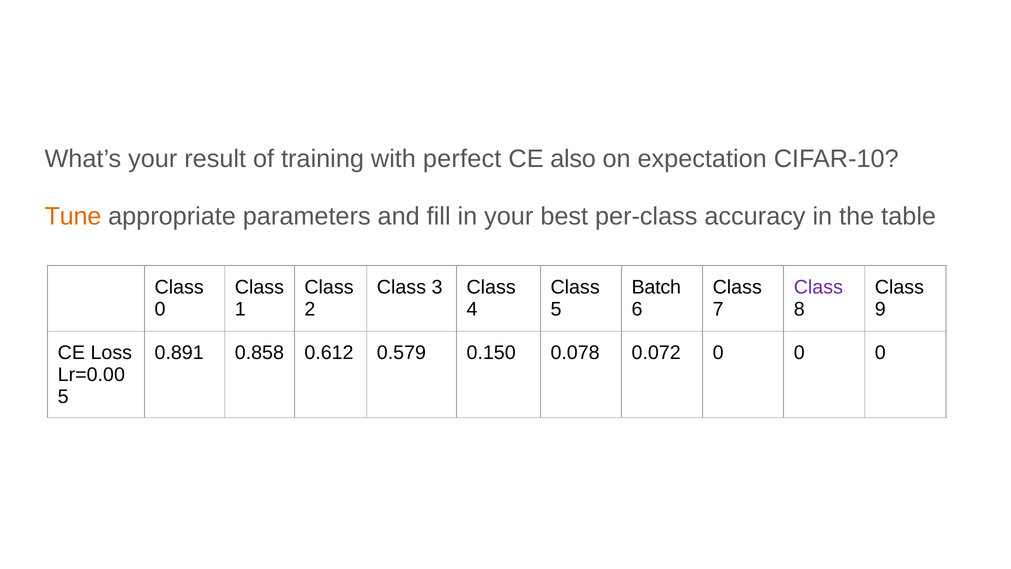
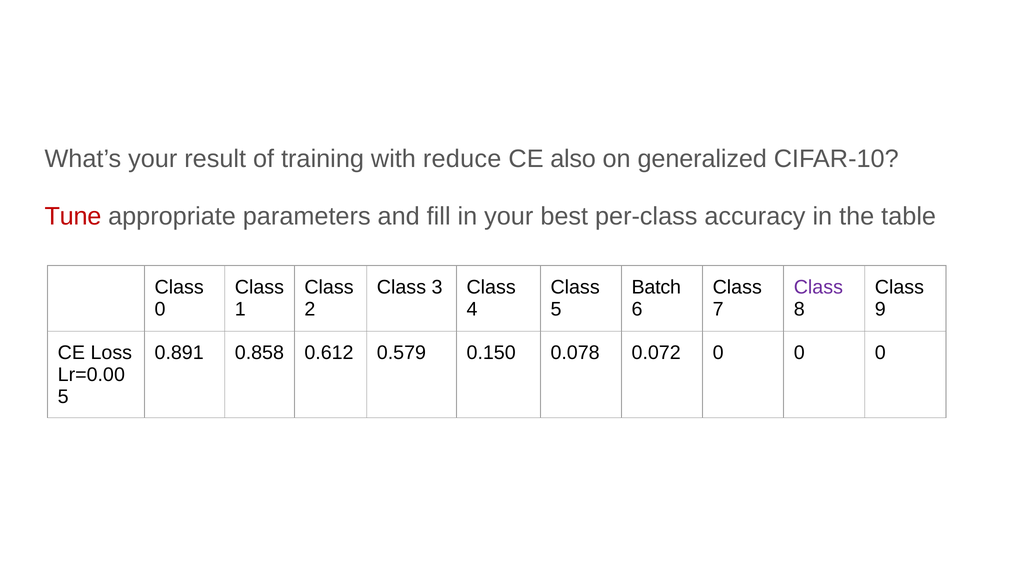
perfect: perfect -> reduce
expectation: expectation -> generalized
Tune colour: orange -> red
